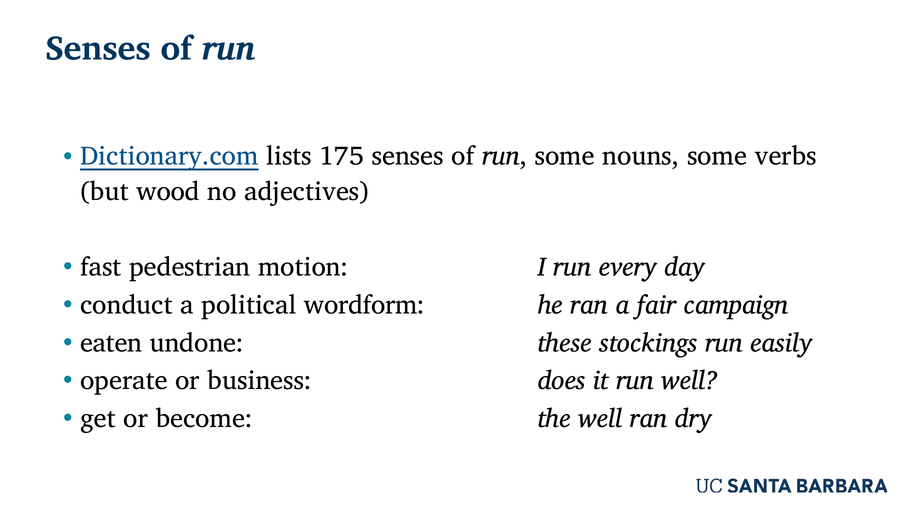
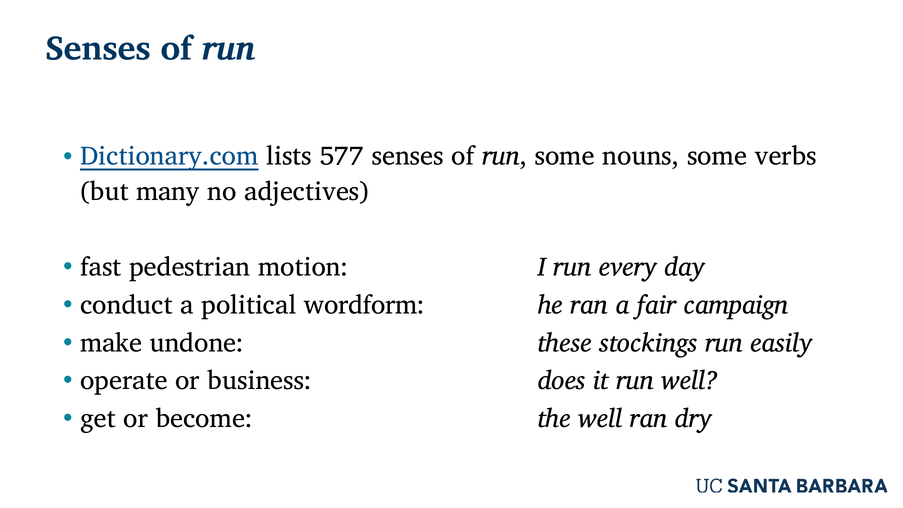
175: 175 -> 577
wood: wood -> many
eaten: eaten -> make
